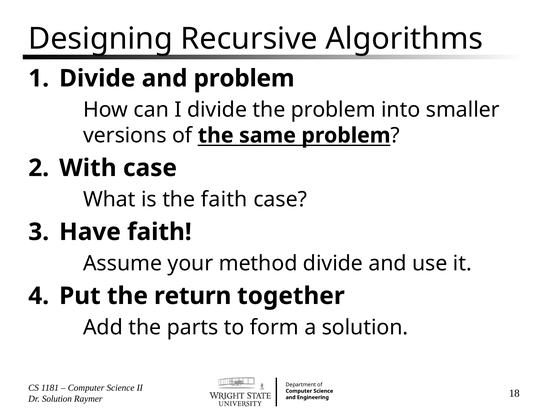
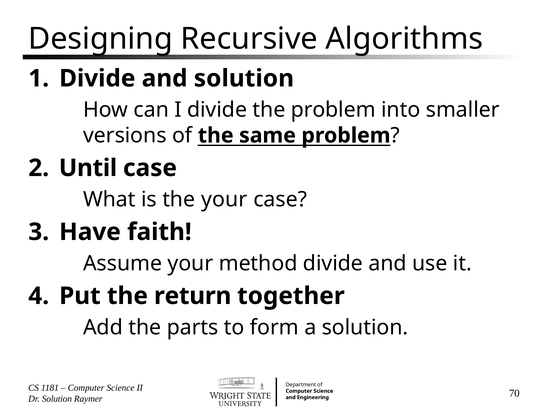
and problem: problem -> solution
With: With -> Until
the faith: faith -> your
18: 18 -> 70
